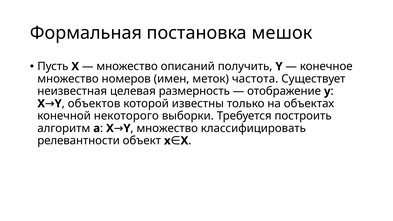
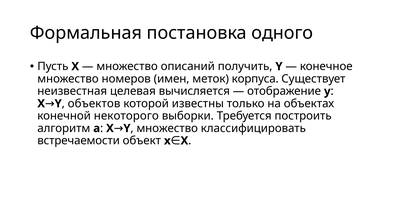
мешок: мешок -> одного
частота: частота -> корпуса
размерность: размерность -> вычисляется
релевантности: релевантности -> встречаемости
